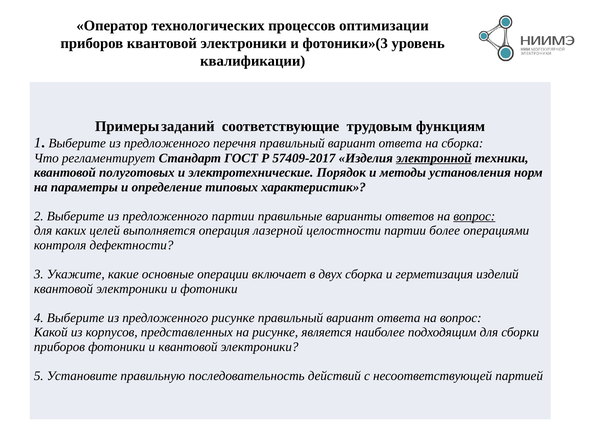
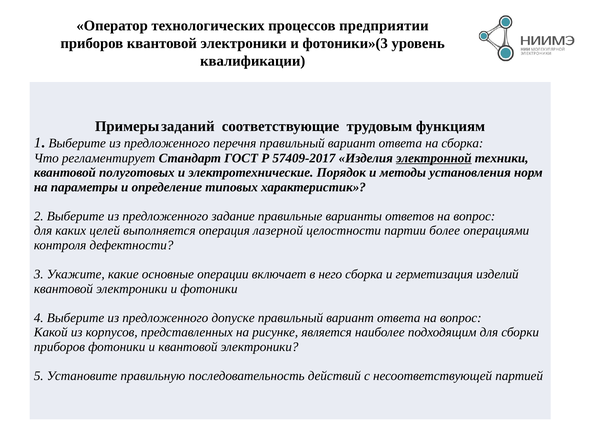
оптимизации: оптимизации -> предприятии
предложенного партии: партии -> задание
вопрос at (474, 217) underline: present -> none
двух: двух -> него
предложенного рисунке: рисунке -> допуске
